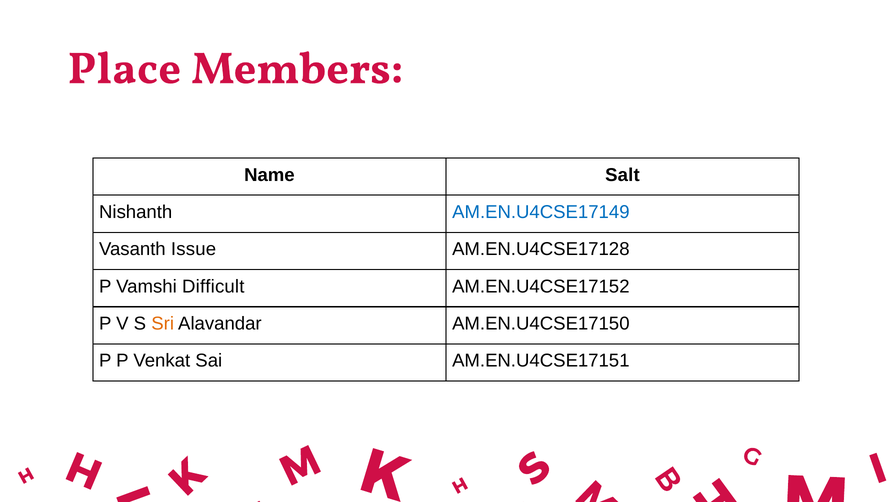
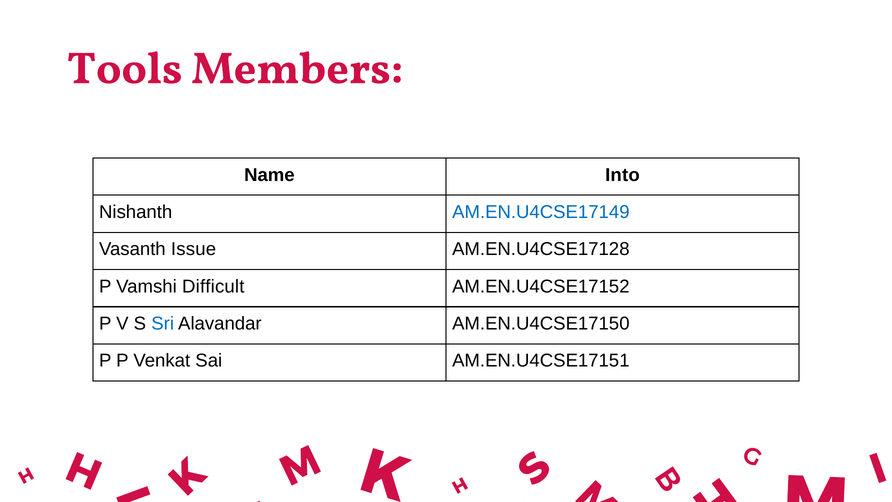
Place: Place -> Tools
Salt: Salt -> Into
Sri colour: orange -> blue
